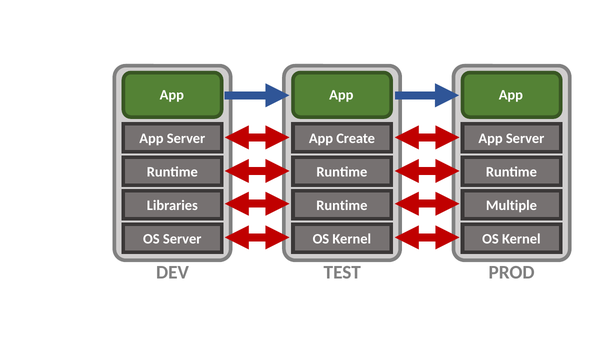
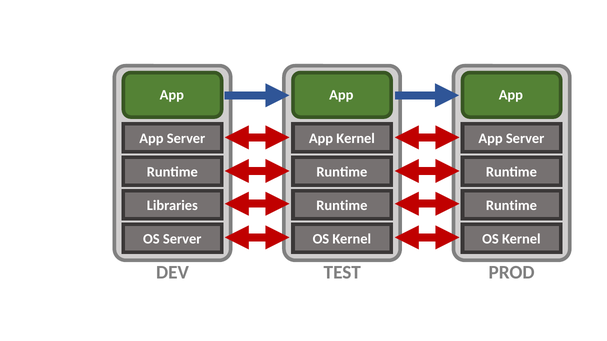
App Create: Create -> Kernel
Multiple at (511, 206): Multiple -> Runtime
